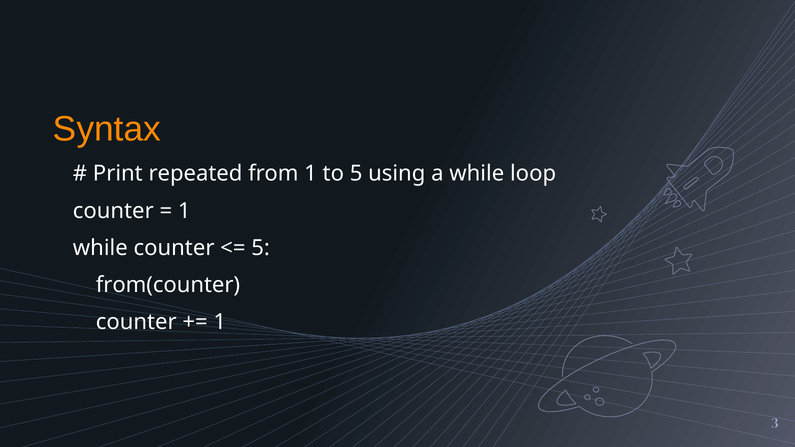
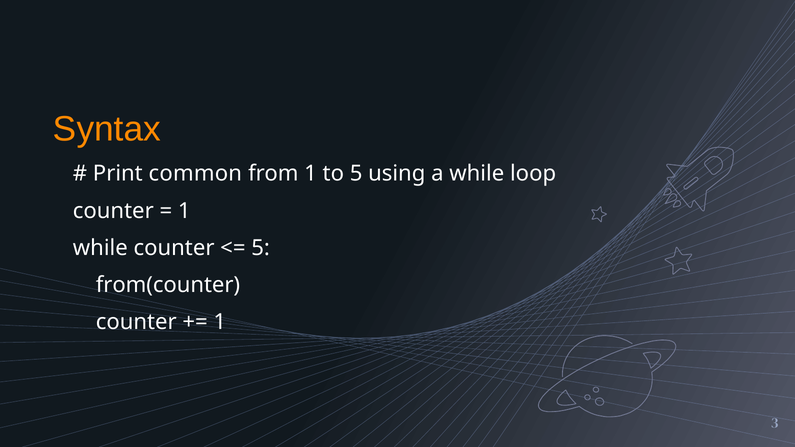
repeated: repeated -> common
